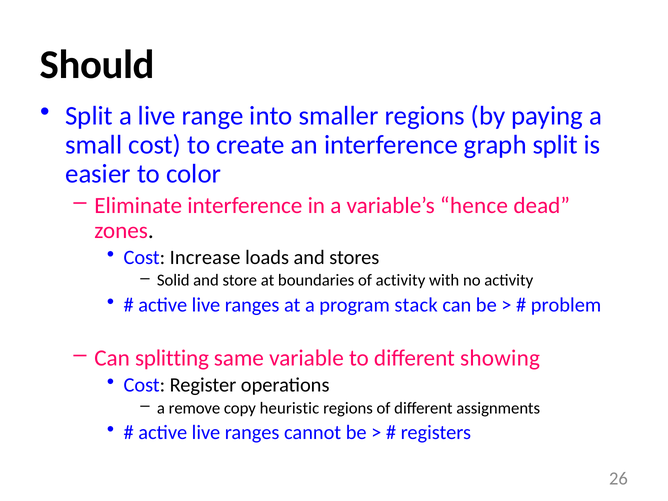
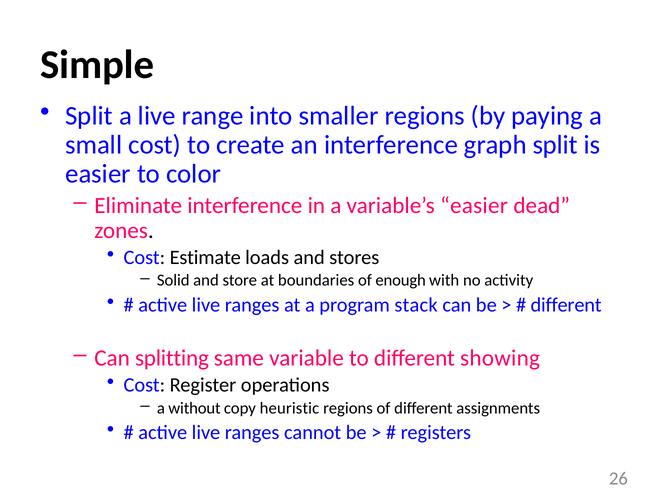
Should: Should -> Simple
variable’s hence: hence -> easier
Increase: Increase -> Estimate
of activity: activity -> enough
problem at (566, 305): problem -> different
remove: remove -> without
